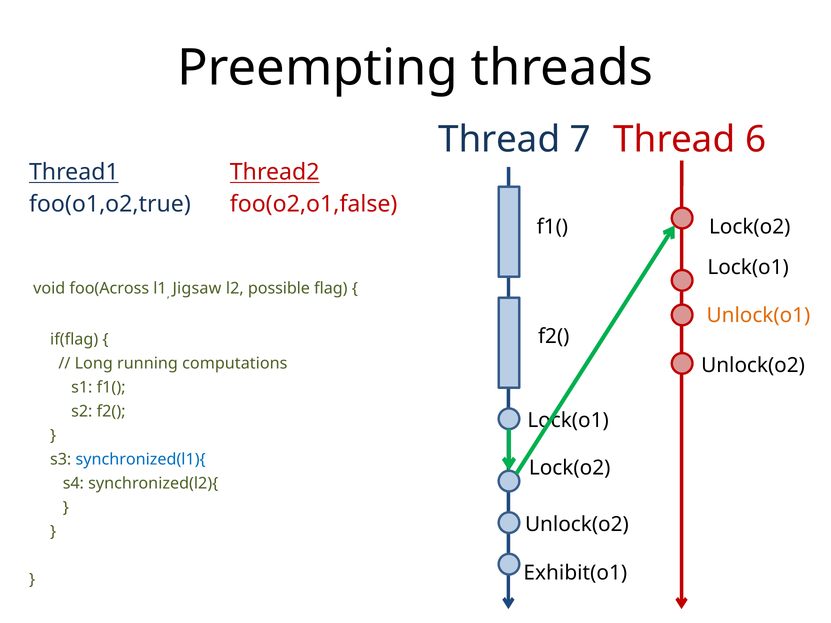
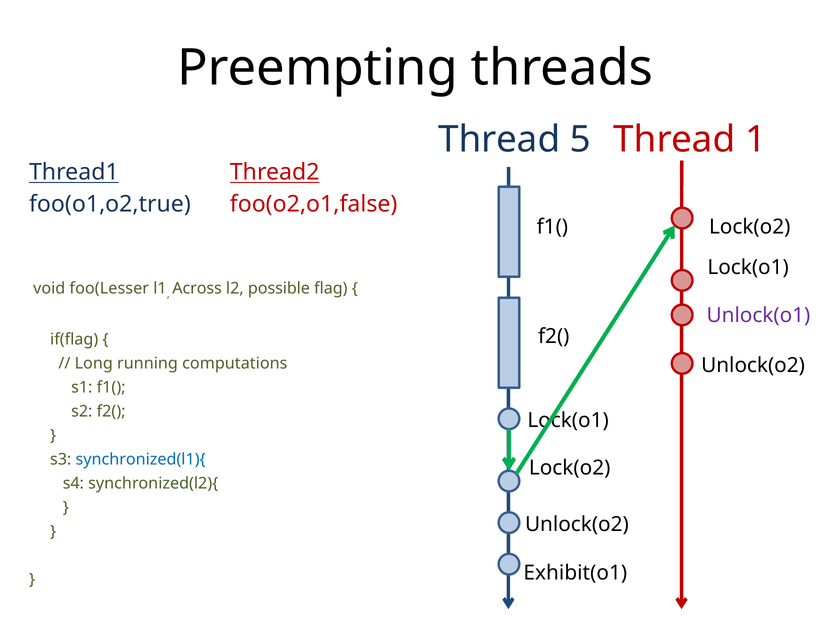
7: 7 -> 5
6: 6 -> 1
foo(Across: foo(Across -> foo(Lesser
Jigsaw: Jigsaw -> Across
Unlock(o1 colour: orange -> purple
